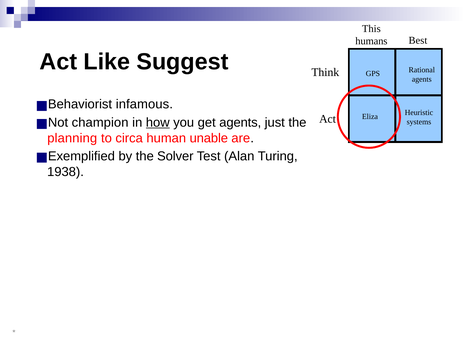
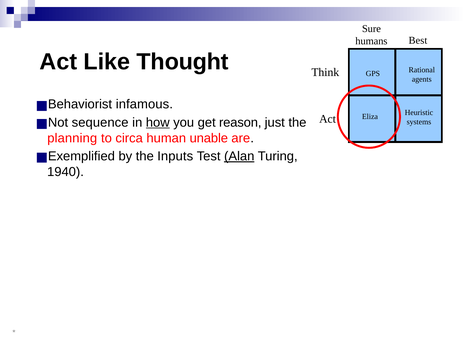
This: This -> Sure
Suggest: Suggest -> Thought
champion: champion -> sequence
get agents: agents -> reason
Solver: Solver -> Inputs
Alan underline: none -> present
1938: 1938 -> 1940
